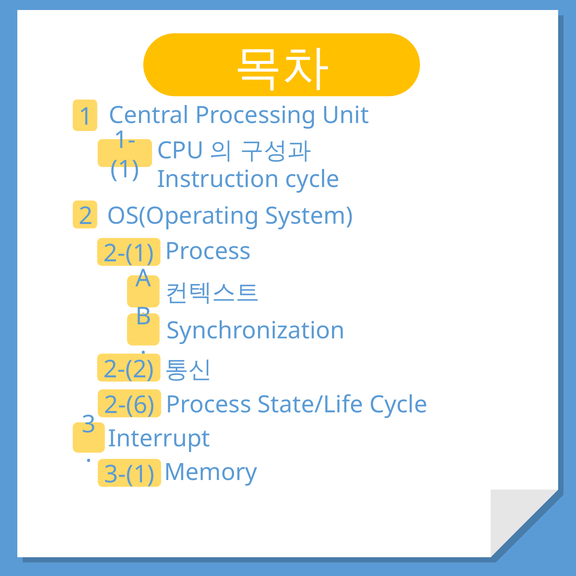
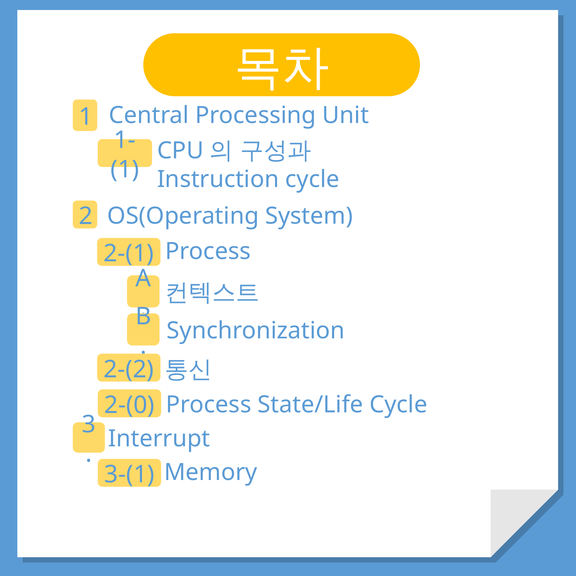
2-(6: 2-(6 -> 2-(0
